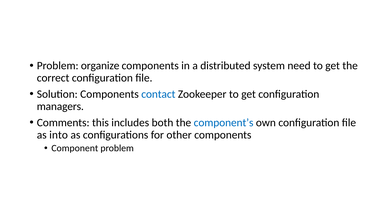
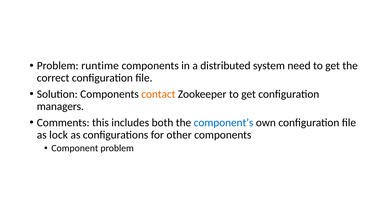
organize: organize -> runtime
contact colour: blue -> orange
into: into -> lock
